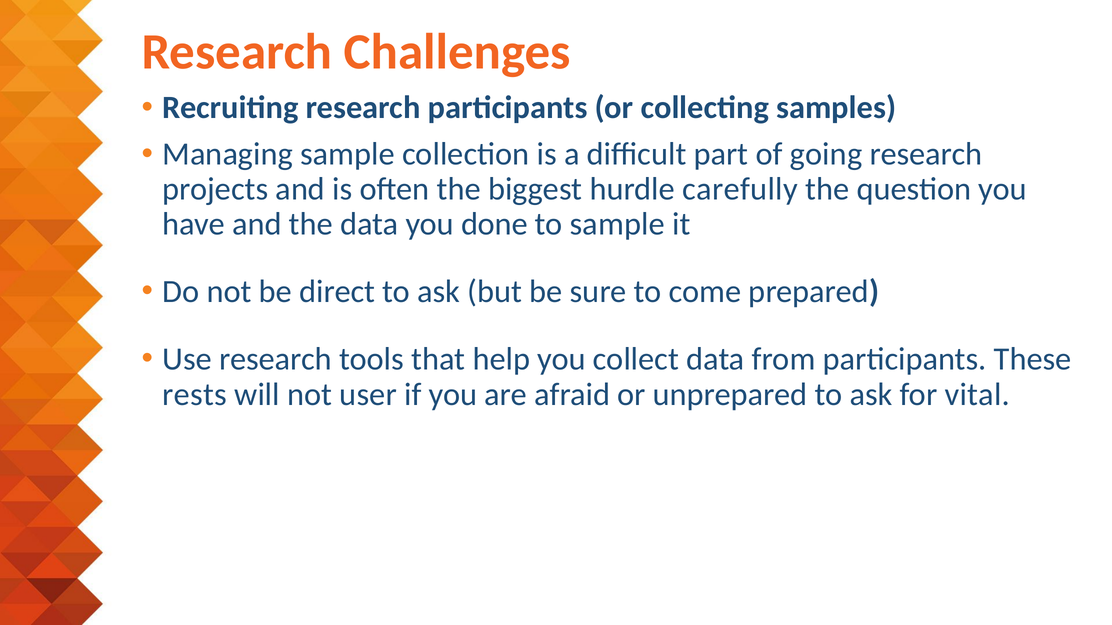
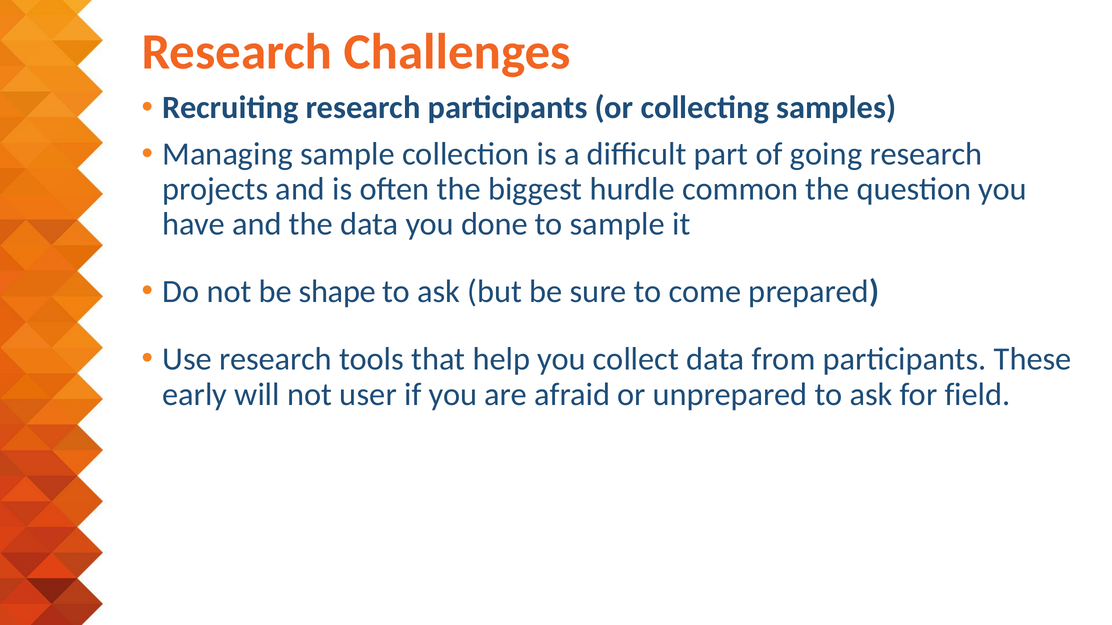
carefully: carefully -> common
direct: direct -> shape
rests: rests -> early
vital: vital -> field
